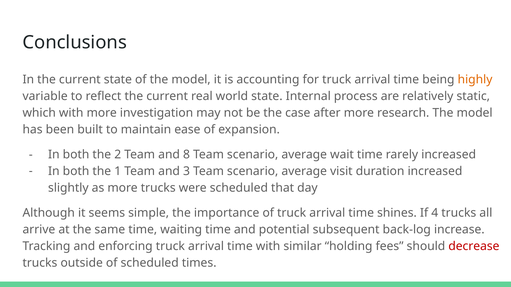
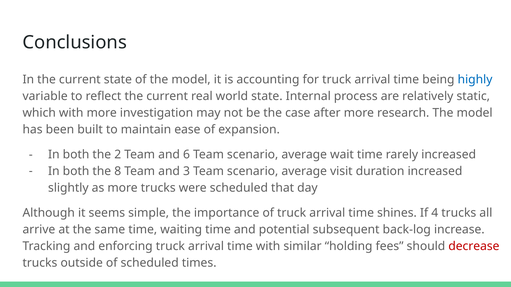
highly colour: orange -> blue
8: 8 -> 6
1: 1 -> 8
